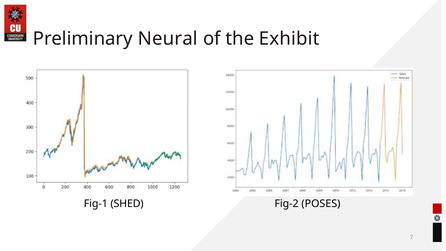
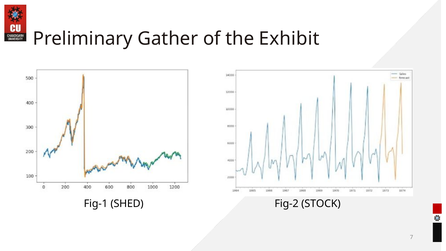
Neural: Neural -> Gather
POSES: POSES -> STOCK
